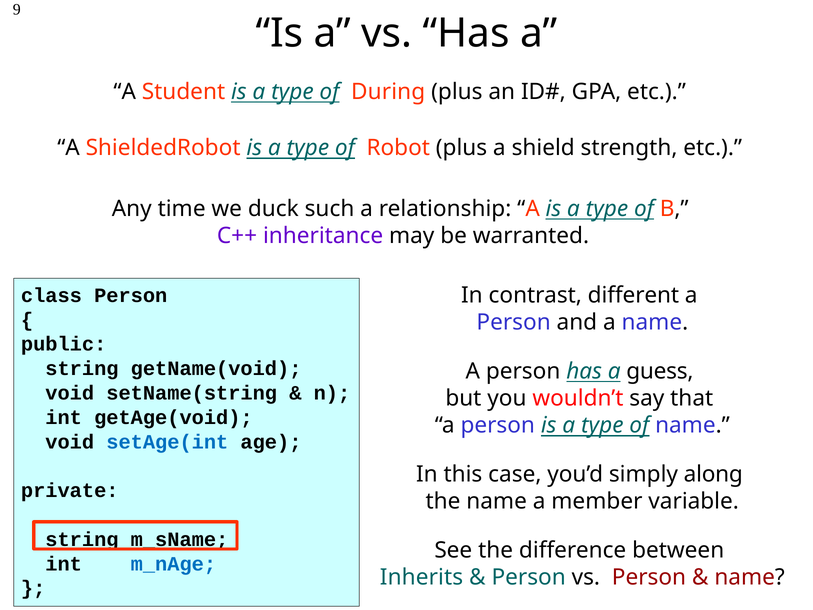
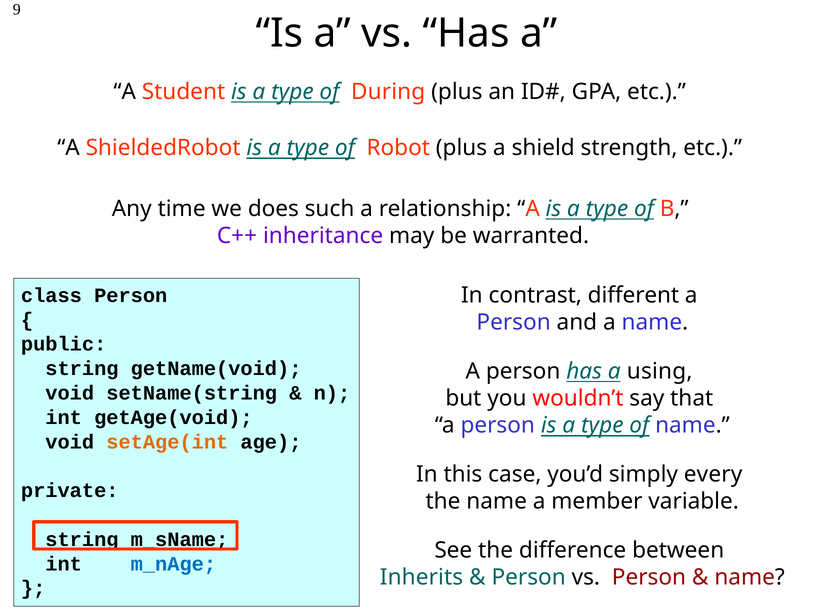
duck: duck -> does
guess: guess -> using
setAge(int colour: blue -> orange
along: along -> every
